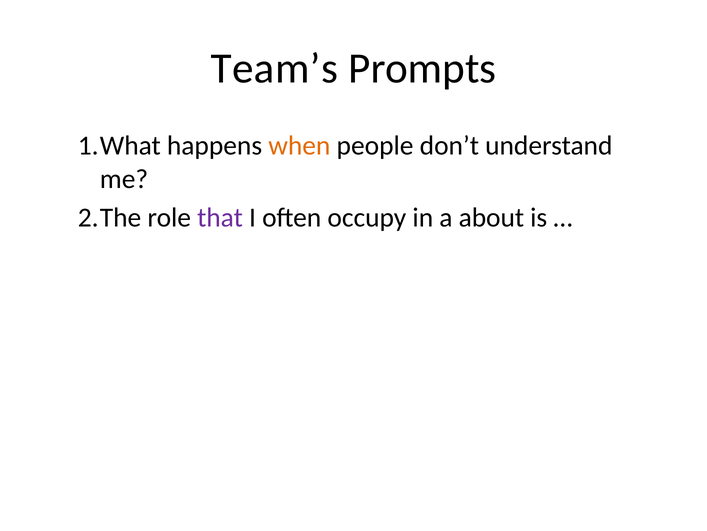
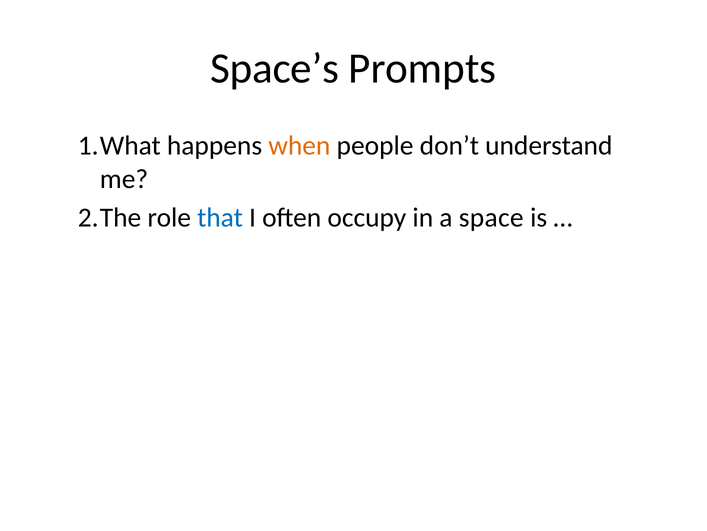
Team’s: Team’s -> Space’s
that colour: purple -> blue
about: about -> space
